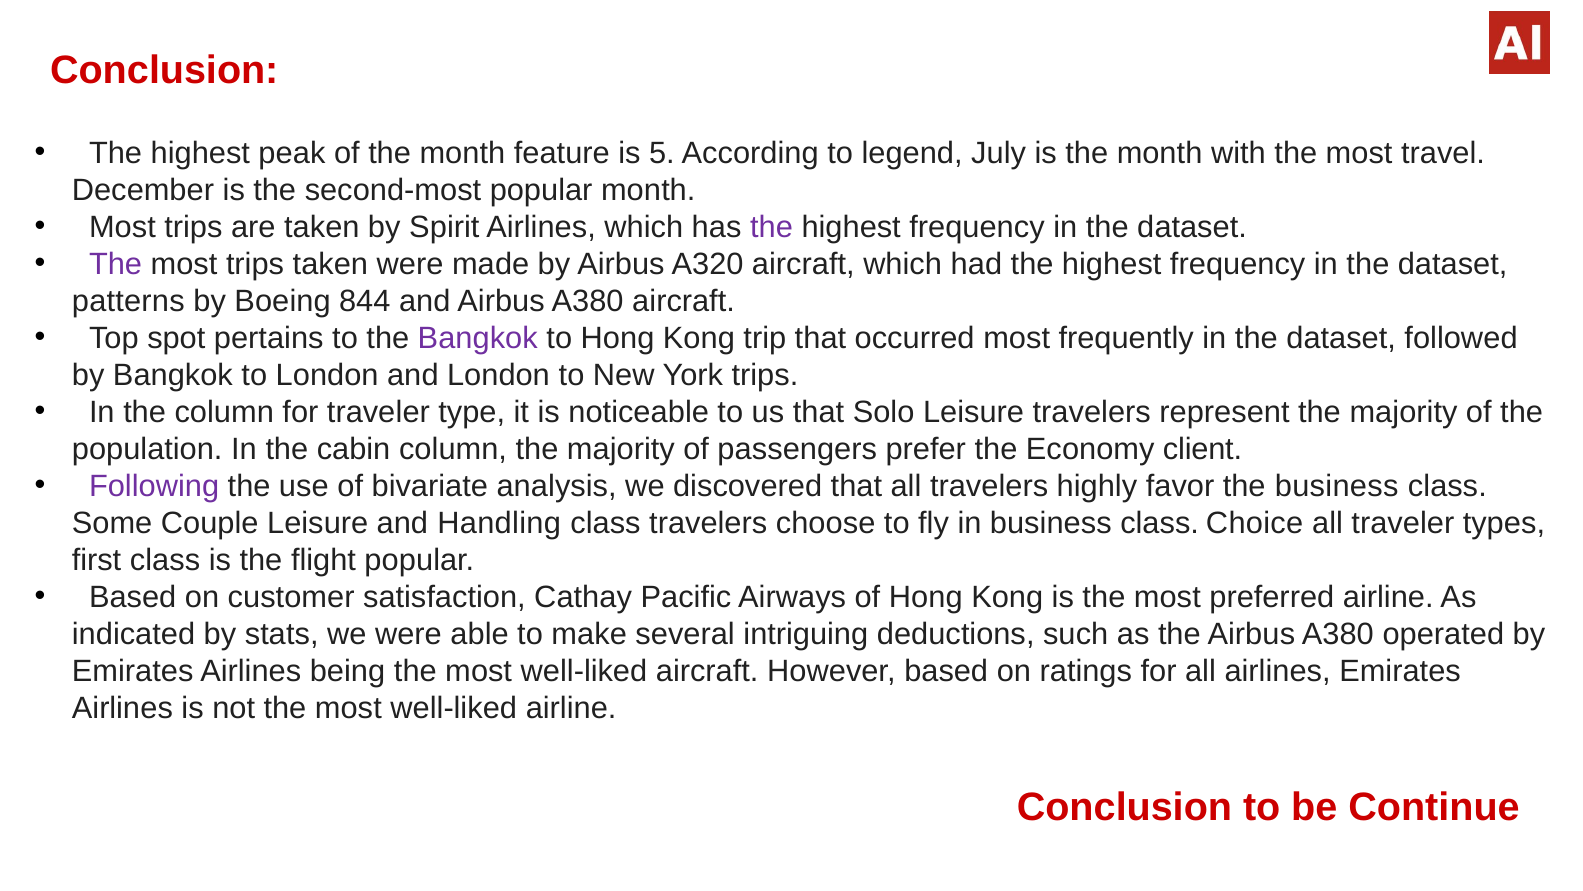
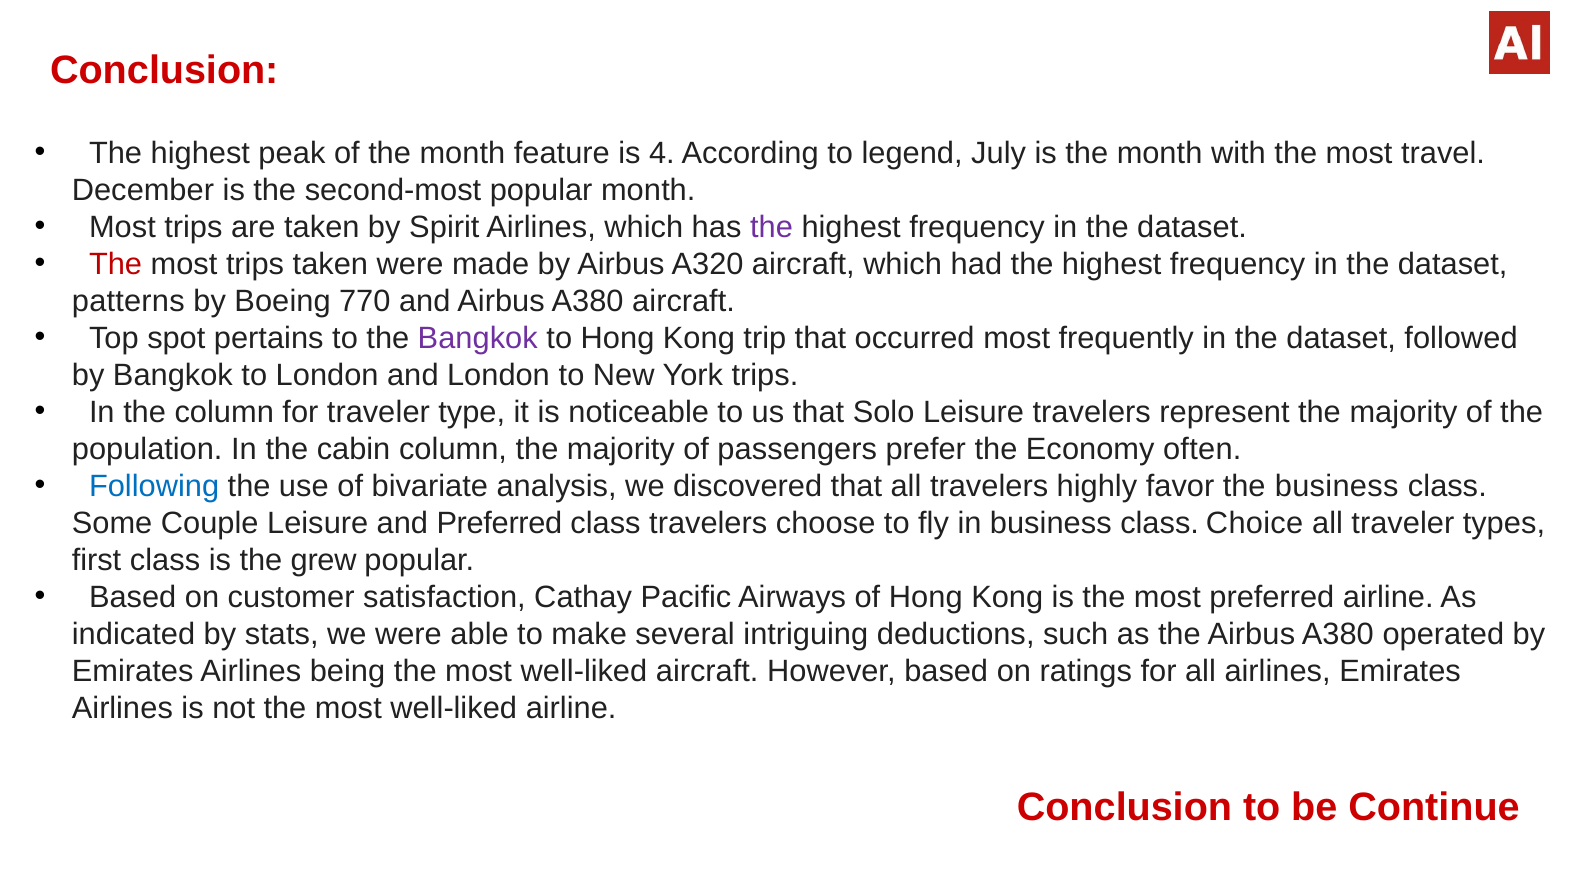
5: 5 -> 4
The at (116, 264) colour: purple -> red
844: 844 -> 770
client: client -> often
Following colour: purple -> blue
and Handling: Handling -> Preferred
flight: flight -> grew
